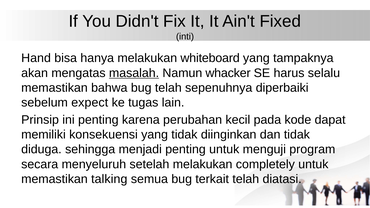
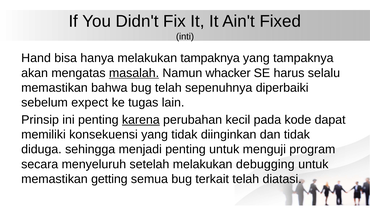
melakukan whiteboard: whiteboard -> tampaknya
karena underline: none -> present
completely: completely -> debugging
talking: talking -> getting
